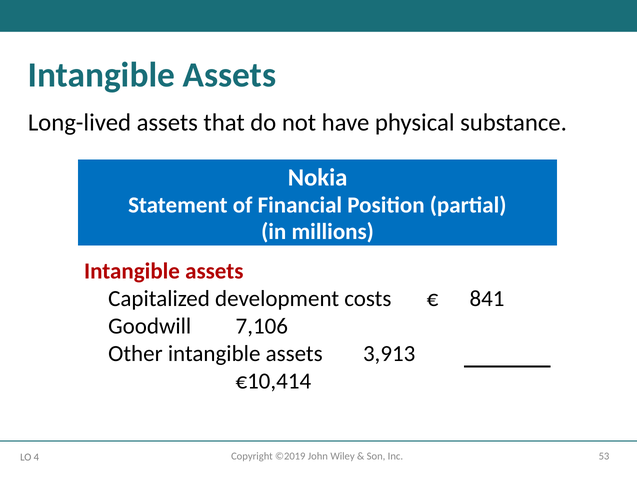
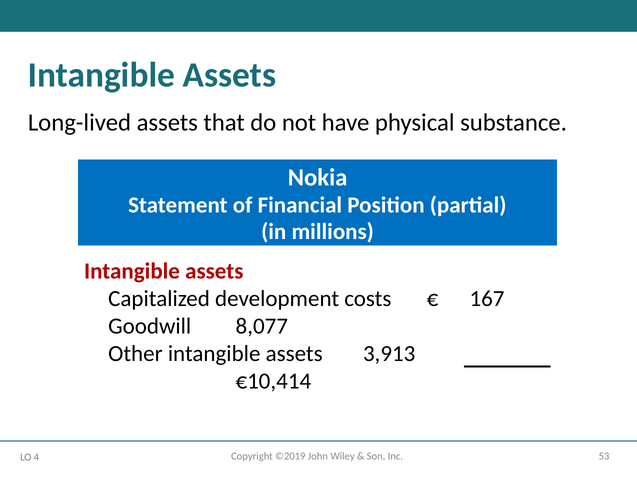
841: 841 -> 167
7,106: 7,106 -> 8,077
